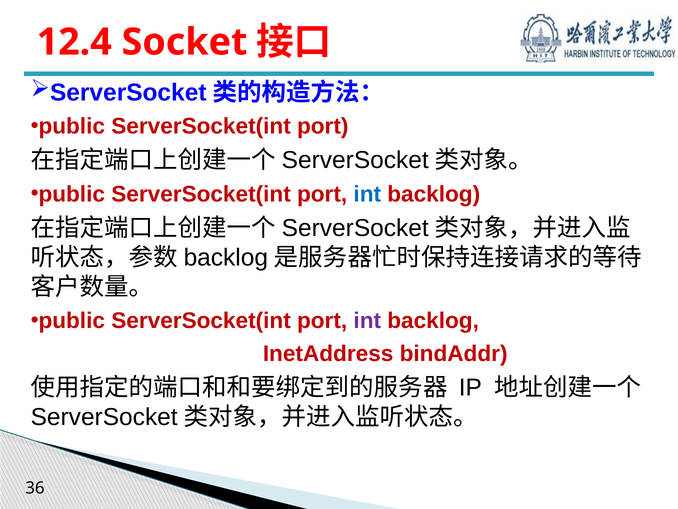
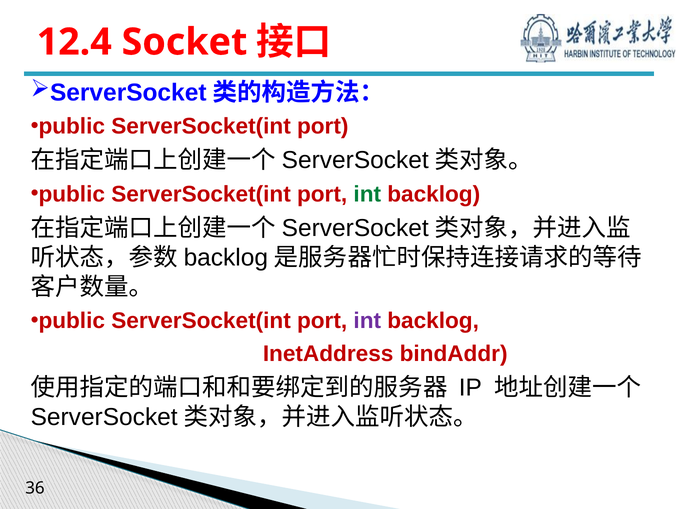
int at (367, 194) colour: blue -> green
